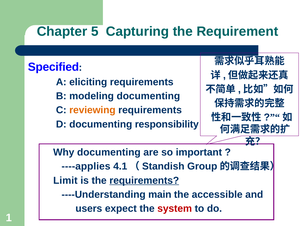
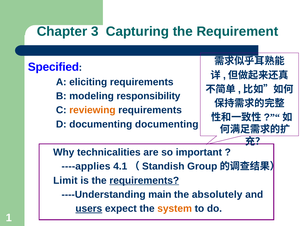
5: 5 -> 3
modeling documenting: documenting -> responsibility
documenting responsibility: responsibility -> documenting
Why documenting: documenting -> technicalities
accessible: accessible -> absolutely
users underline: none -> present
system colour: red -> orange
